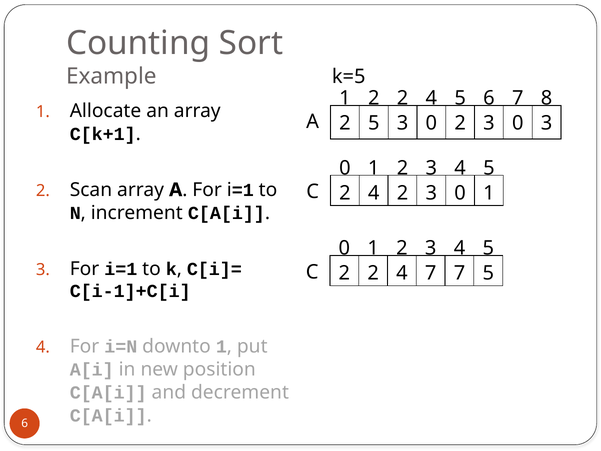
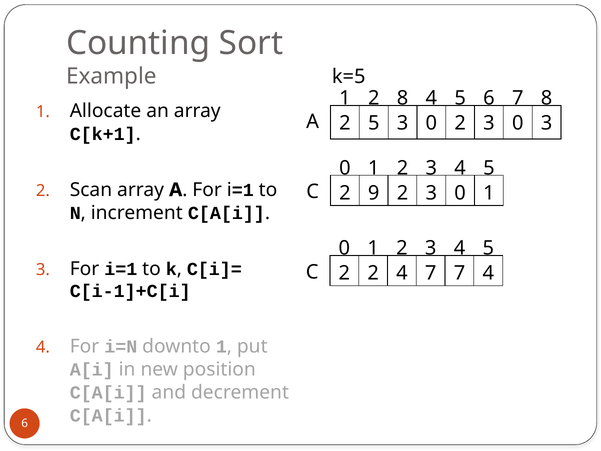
1 2 2: 2 -> 8
4 at (374, 193): 4 -> 9
7 5: 5 -> 4
